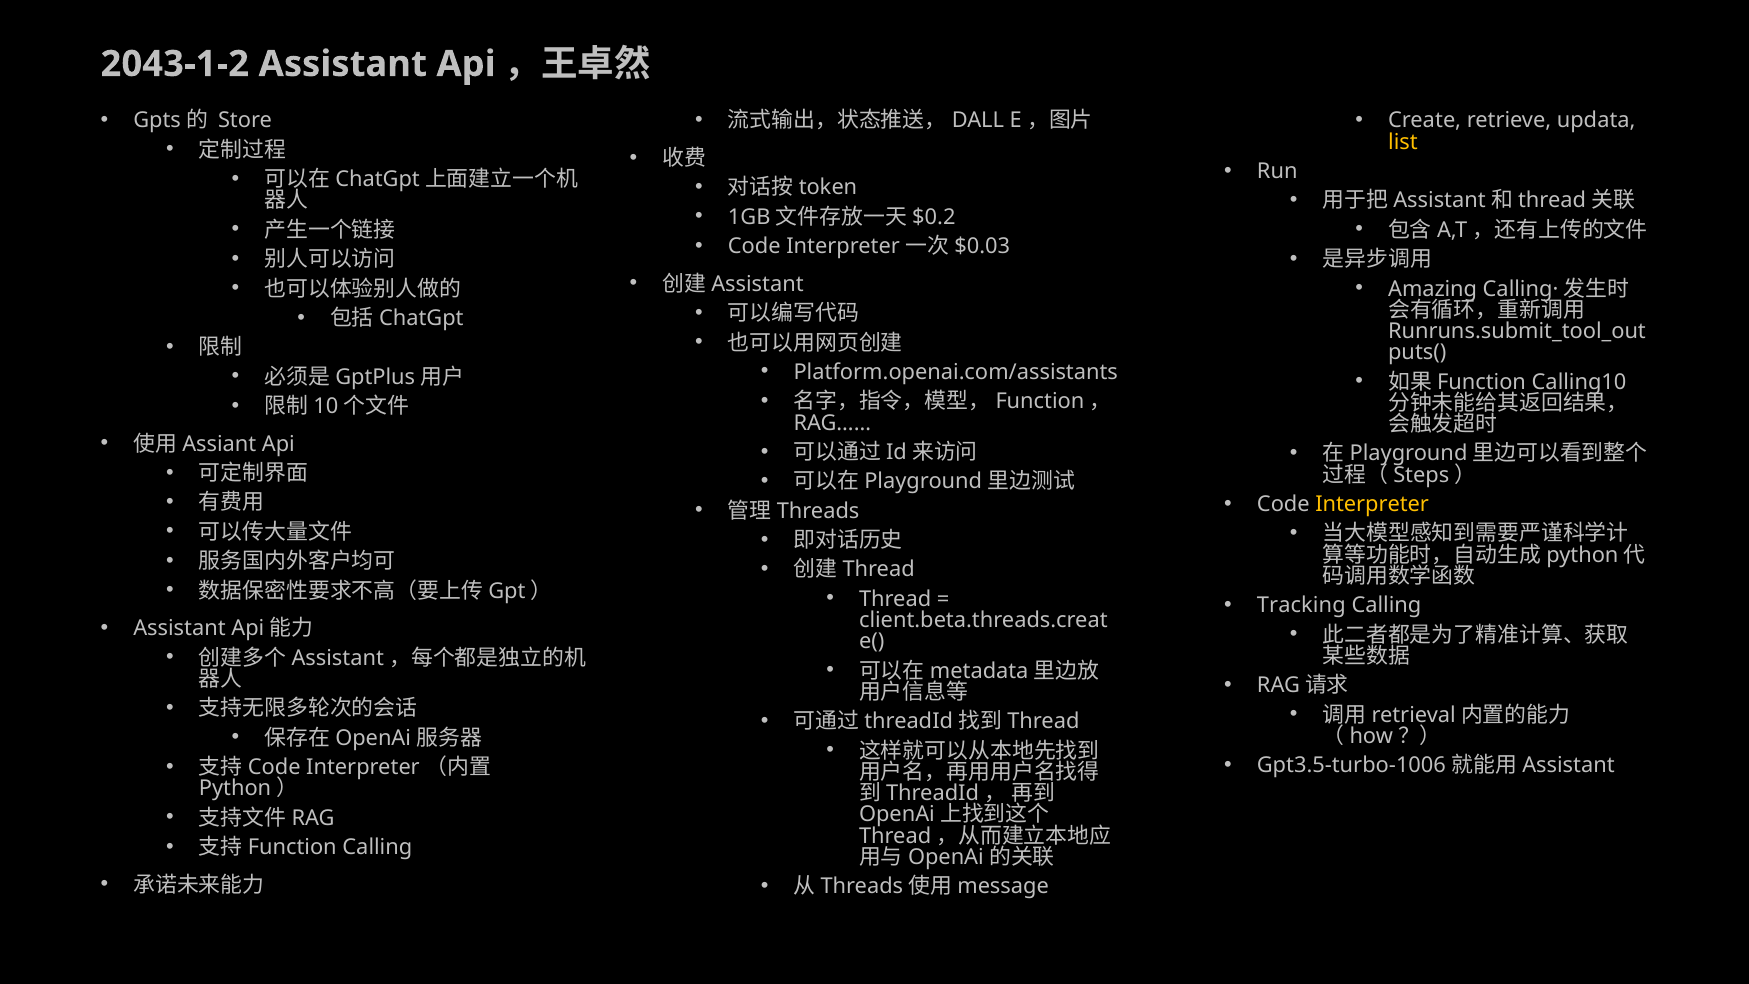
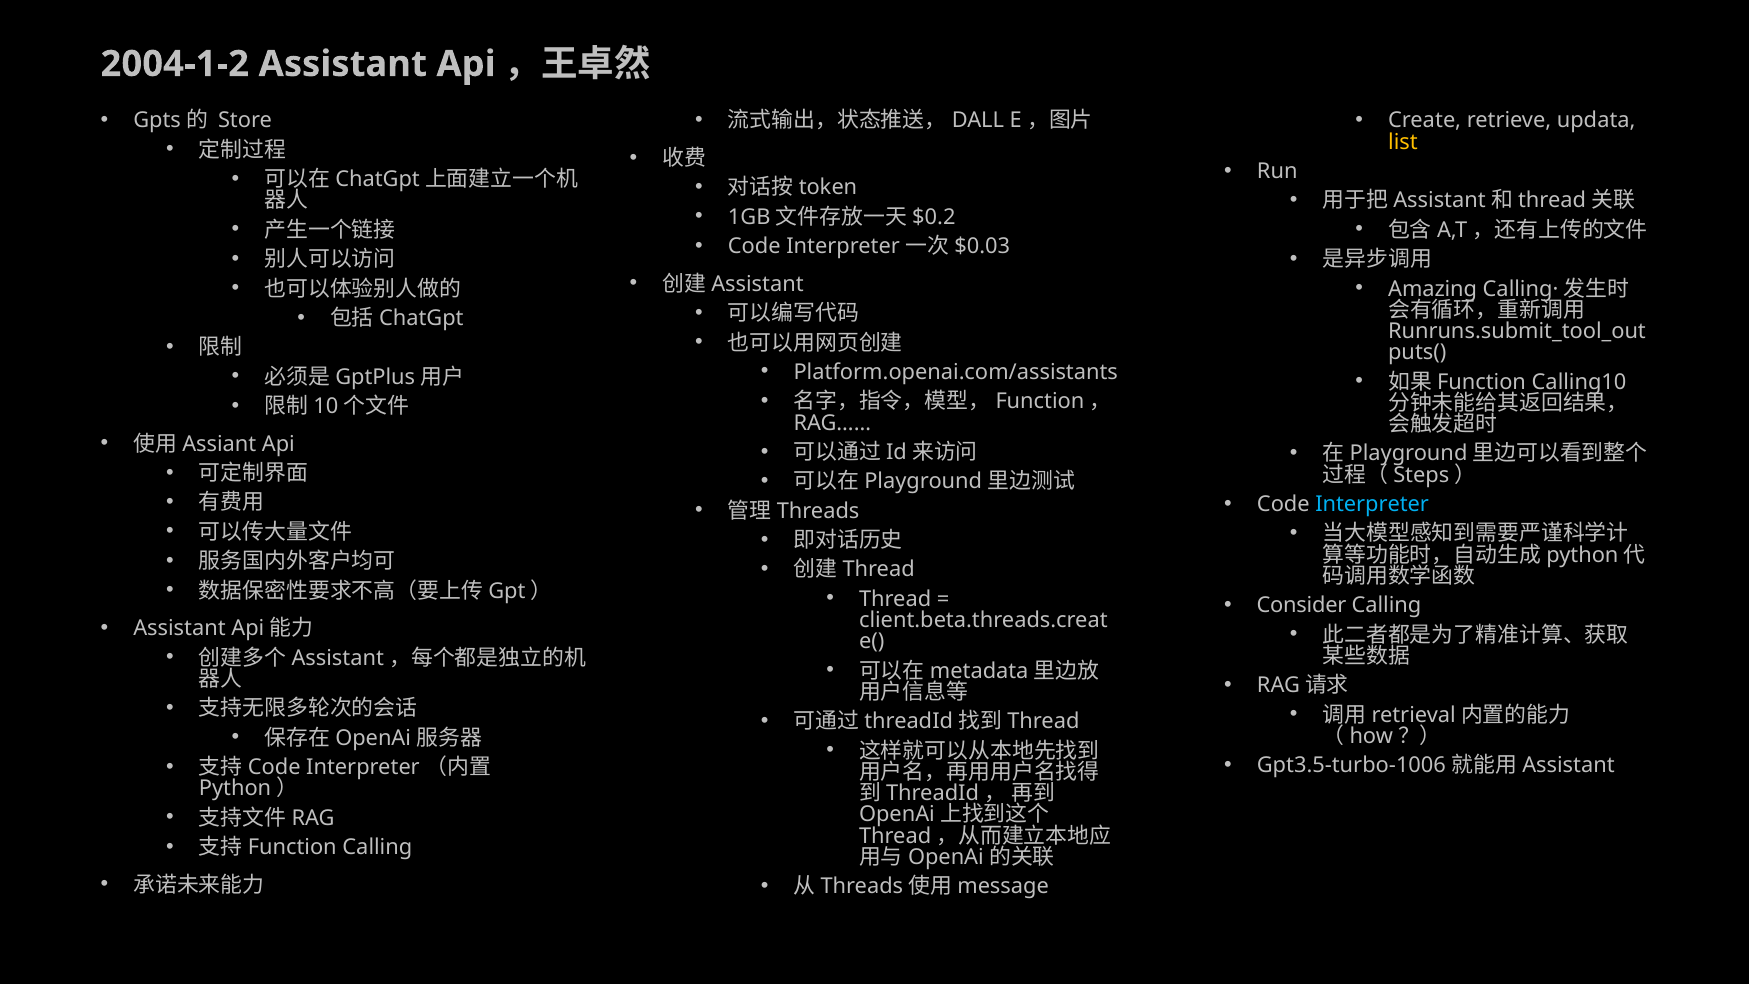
2043-1-2: 2043-1-2 -> 2004-1-2
Interpreter at (1372, 504) colour: yellow -> light blue
Tracking: Tracking -> Consider
